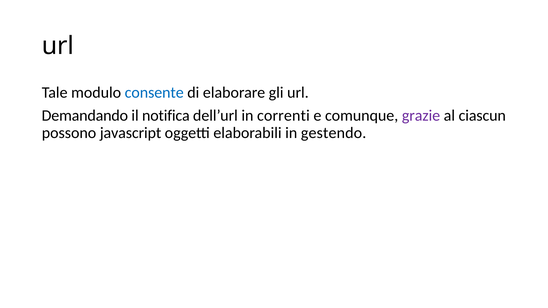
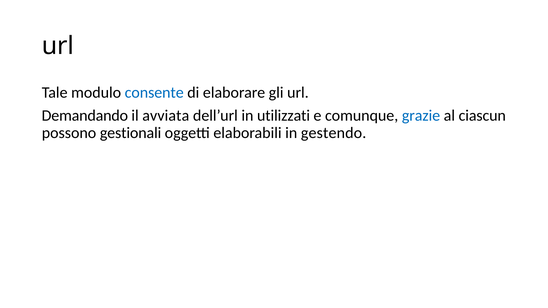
notifica: notifica -> avviata
correnti: correnti -> utilizzati
grazie colour: purple -> blue
javascript: javascript -> gestionali
